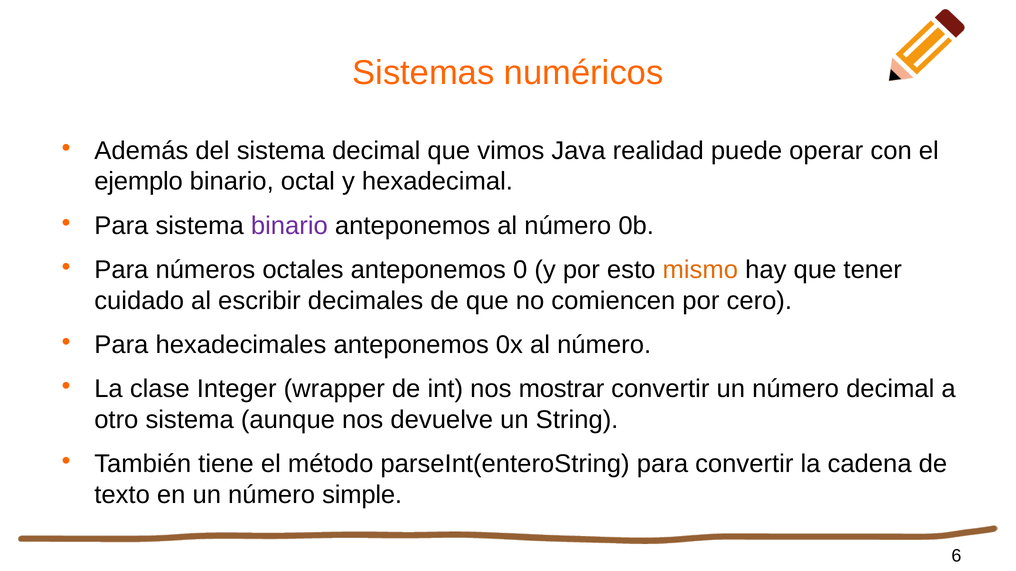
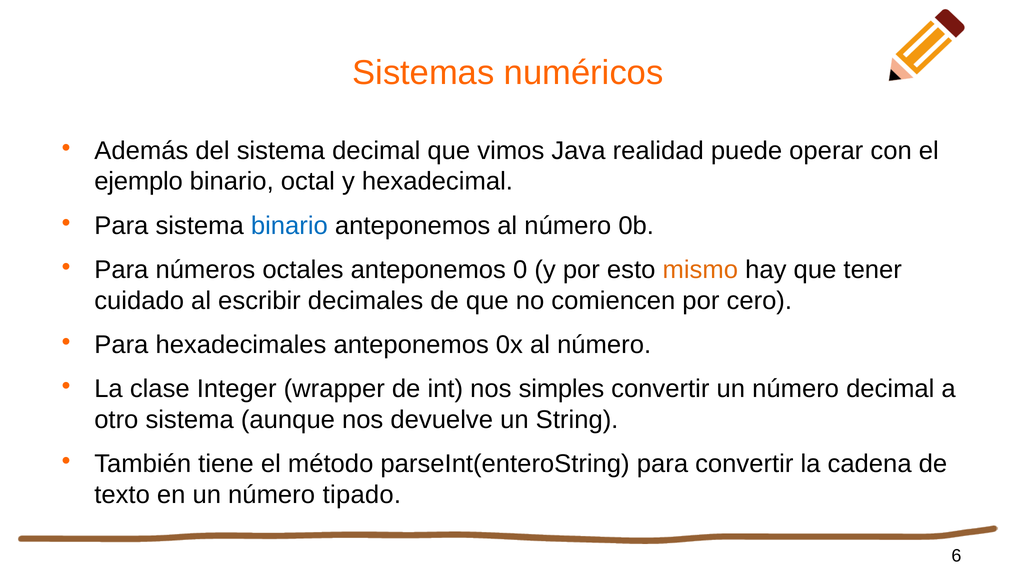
binario at (289, 226) colour: purple -> blue
mostrar: mostrar -> simples
simple: simple -> tipado
